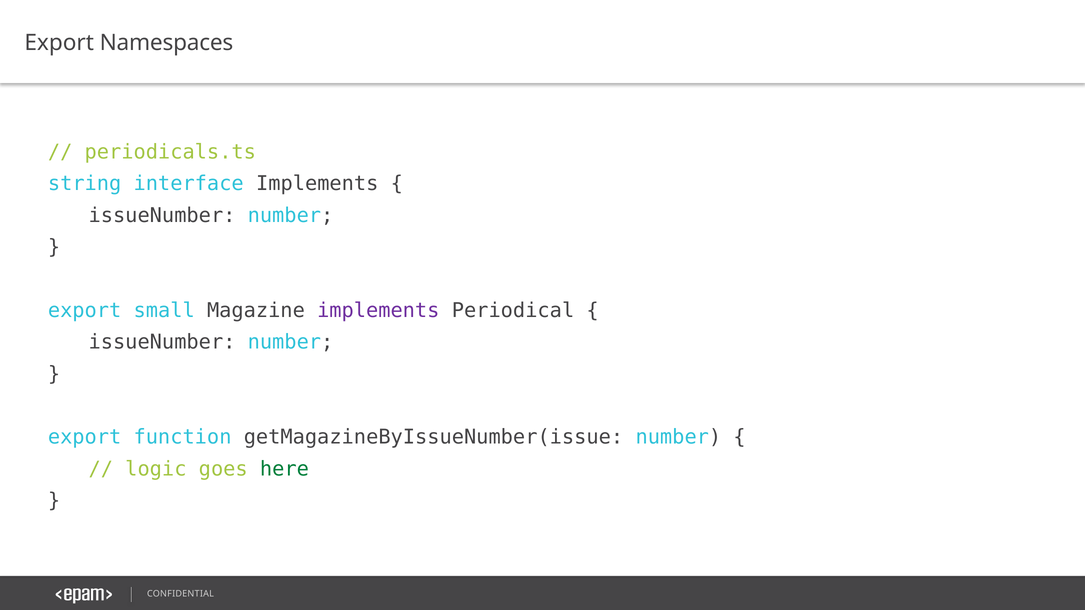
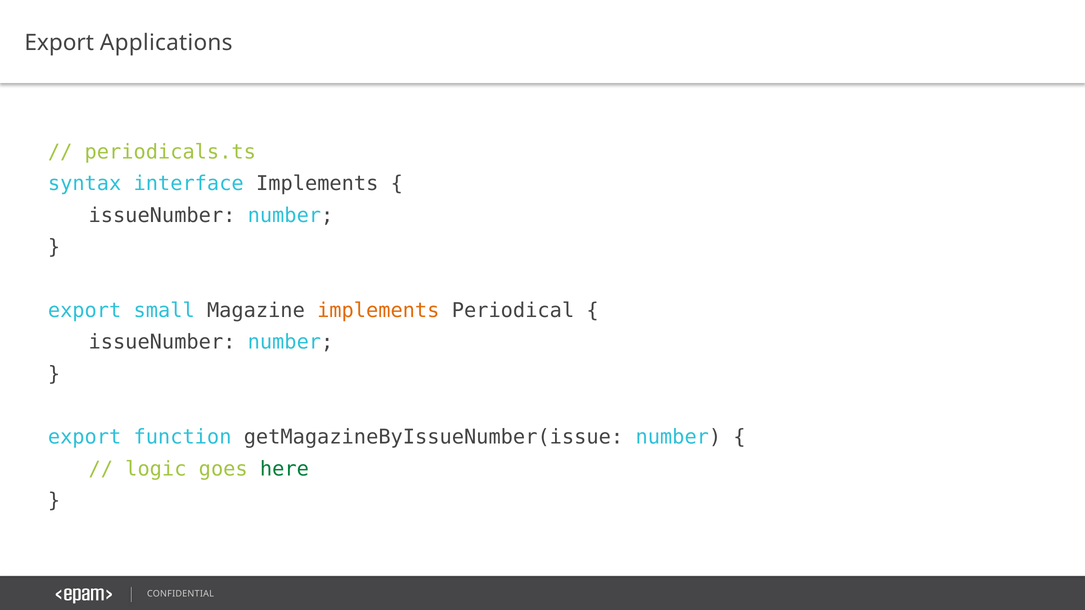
Namespaces: Namespaces -> Applications
string: string -> syntax
implements at (378, 311) colour: purple -> orange
